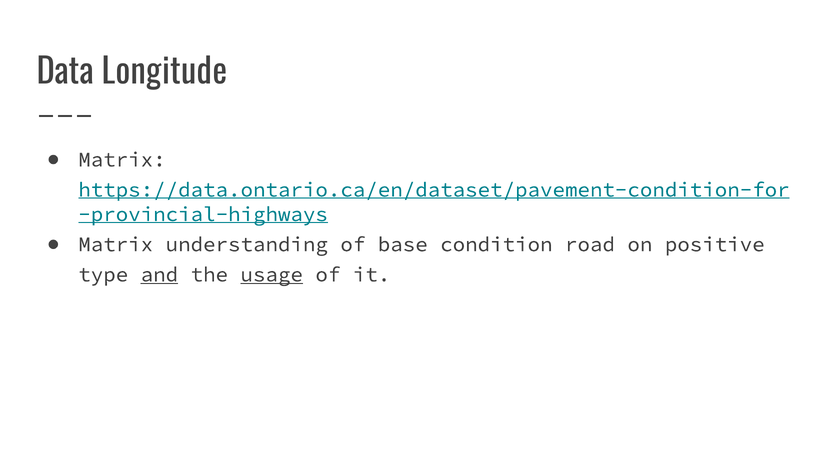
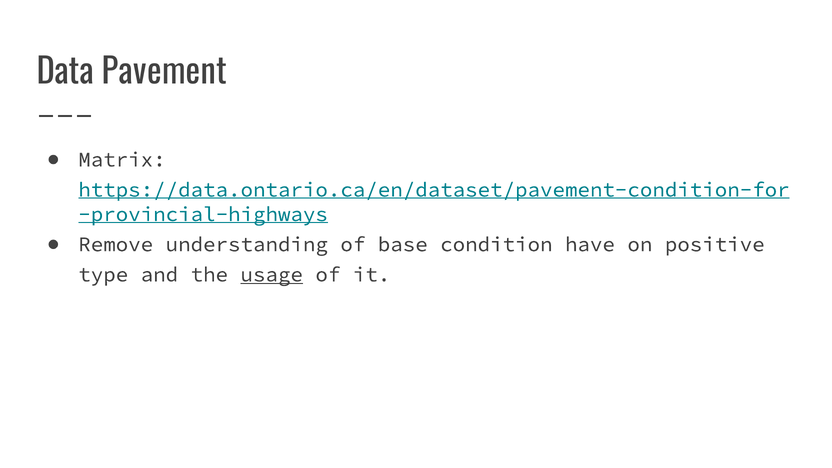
Longitude: Longitude -> Pavement
Matrix at (116, 244): Matrix -> Remove
road: road -> have
and underline: present -> none
